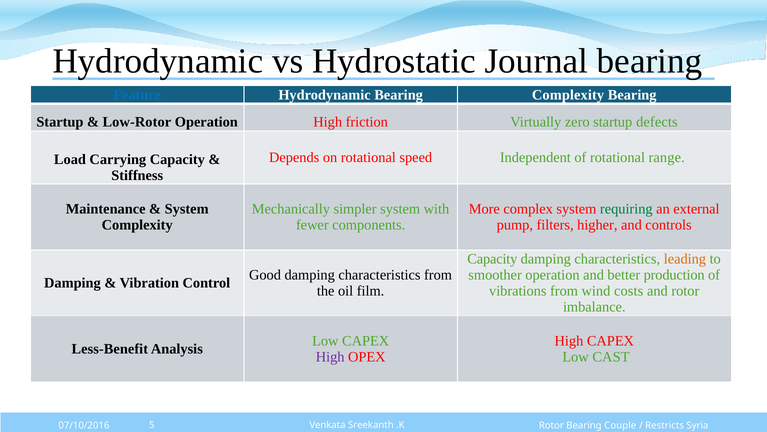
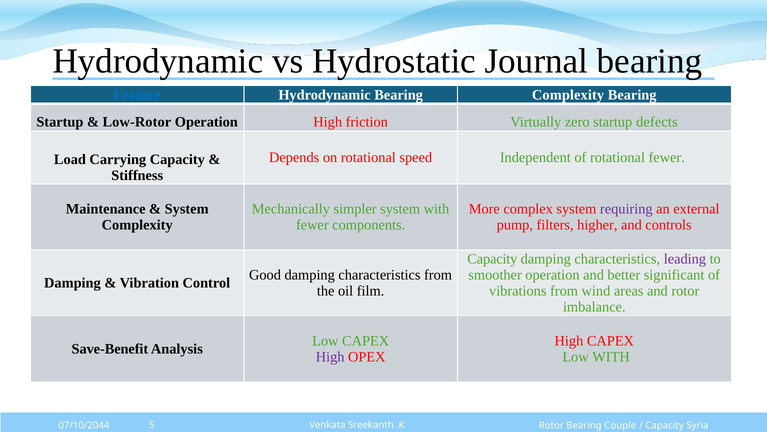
rotational range: range -> fewer
requiring colour: green -> purple
leading colour: orange -> purple
production: production -> significant
costs: costs -> areas
Less-Benefit: Less-Benefit -> Save-Benefit
Low CAST: CAST -> WITH
07/10/2016: 07/10/2016 -> 07/10/2044
Restricts at (665, 425): Restricts -> Capacity
